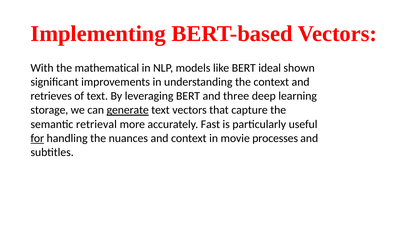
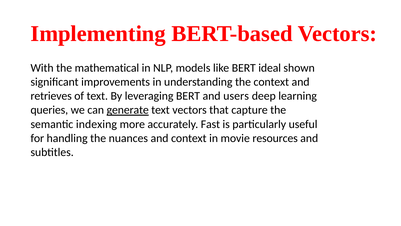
three: three -> users
storage: storage -> queries
retrieval: retrieval -> indexing
for underline: present -> none
processes: processes -> resources
